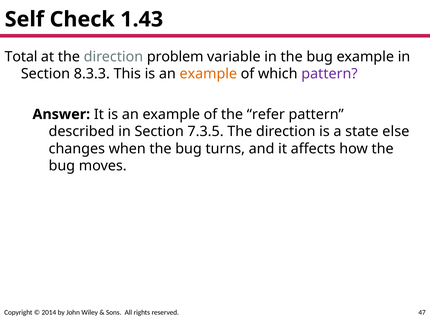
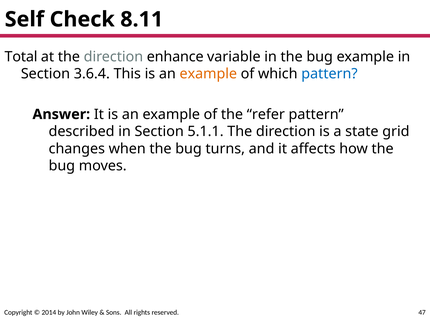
1.43: 1.43 -> 8.11
problem: problem -> enhance
8.3.3: 8.3.3 -> 3.6.4
pattern at (329, 74) colour: purple -> blue
7.3.5: 7.3.5 -> 5.1.1
else: else -> grid
